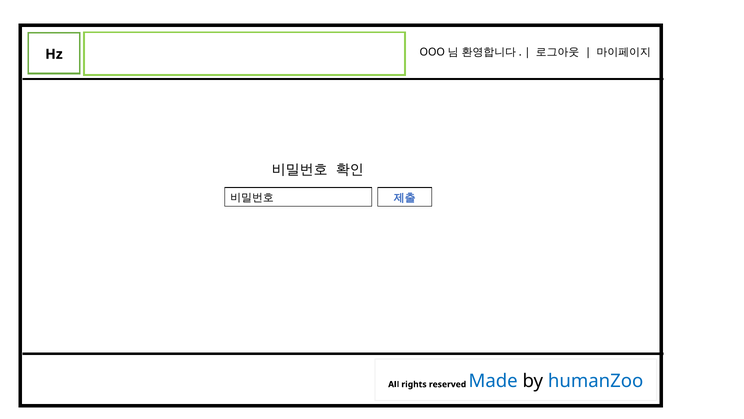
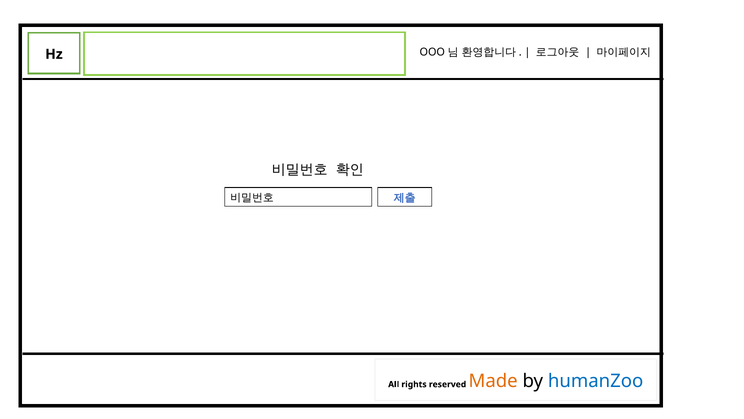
Made colour: blue -> orange
